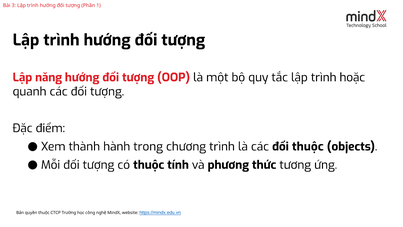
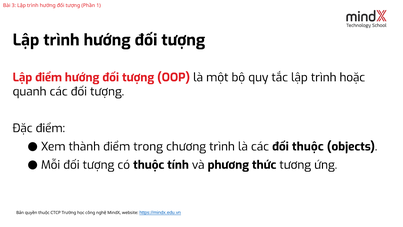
Lập năng: năng -> điểm
thành hành: hành -> điểm
